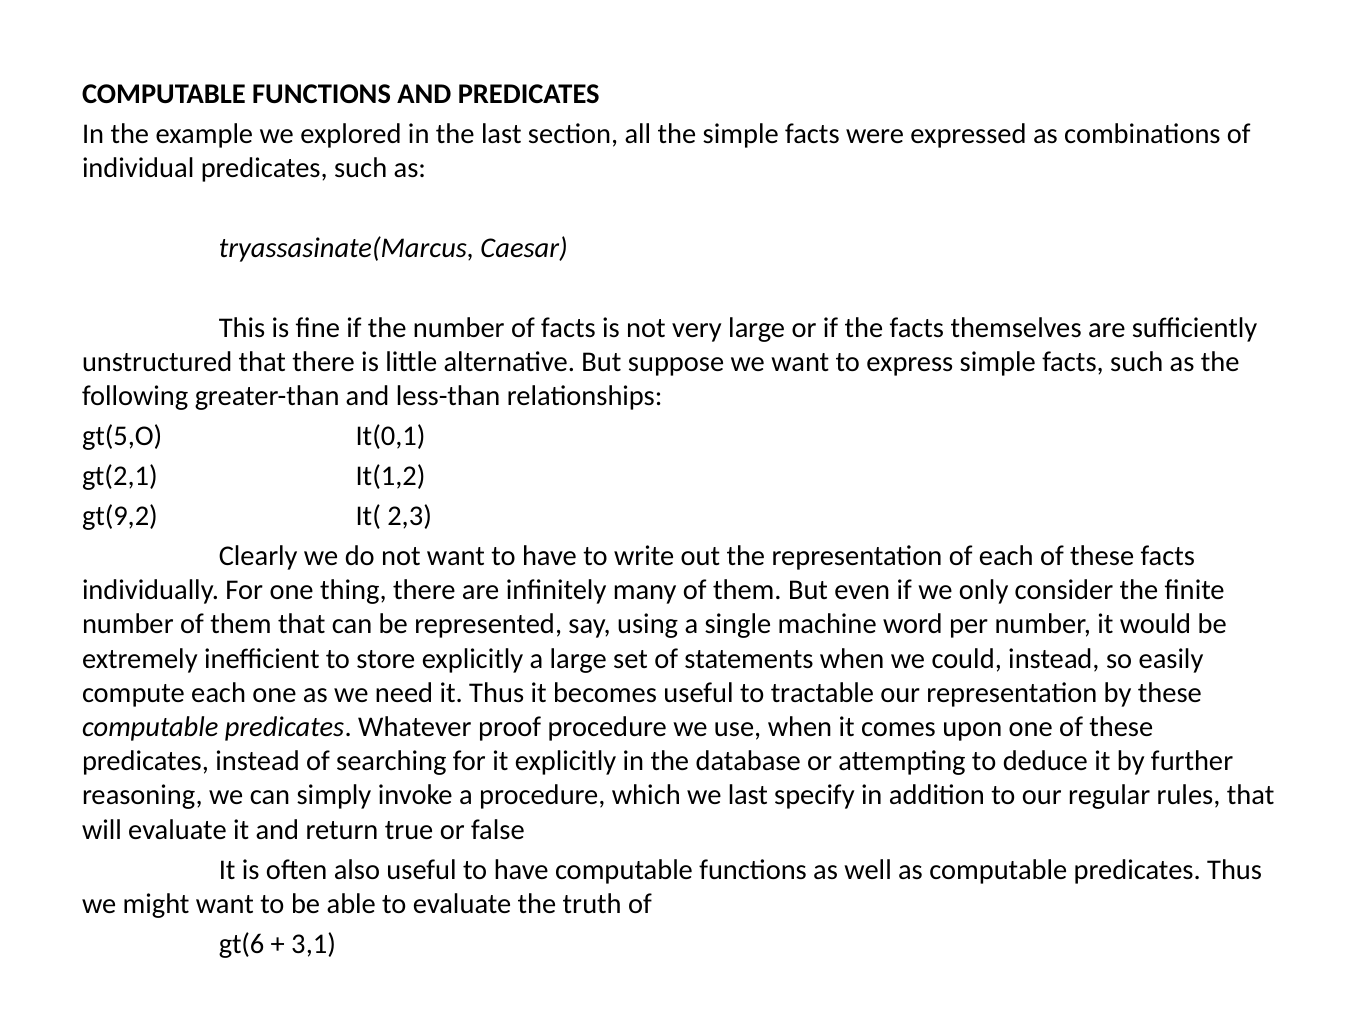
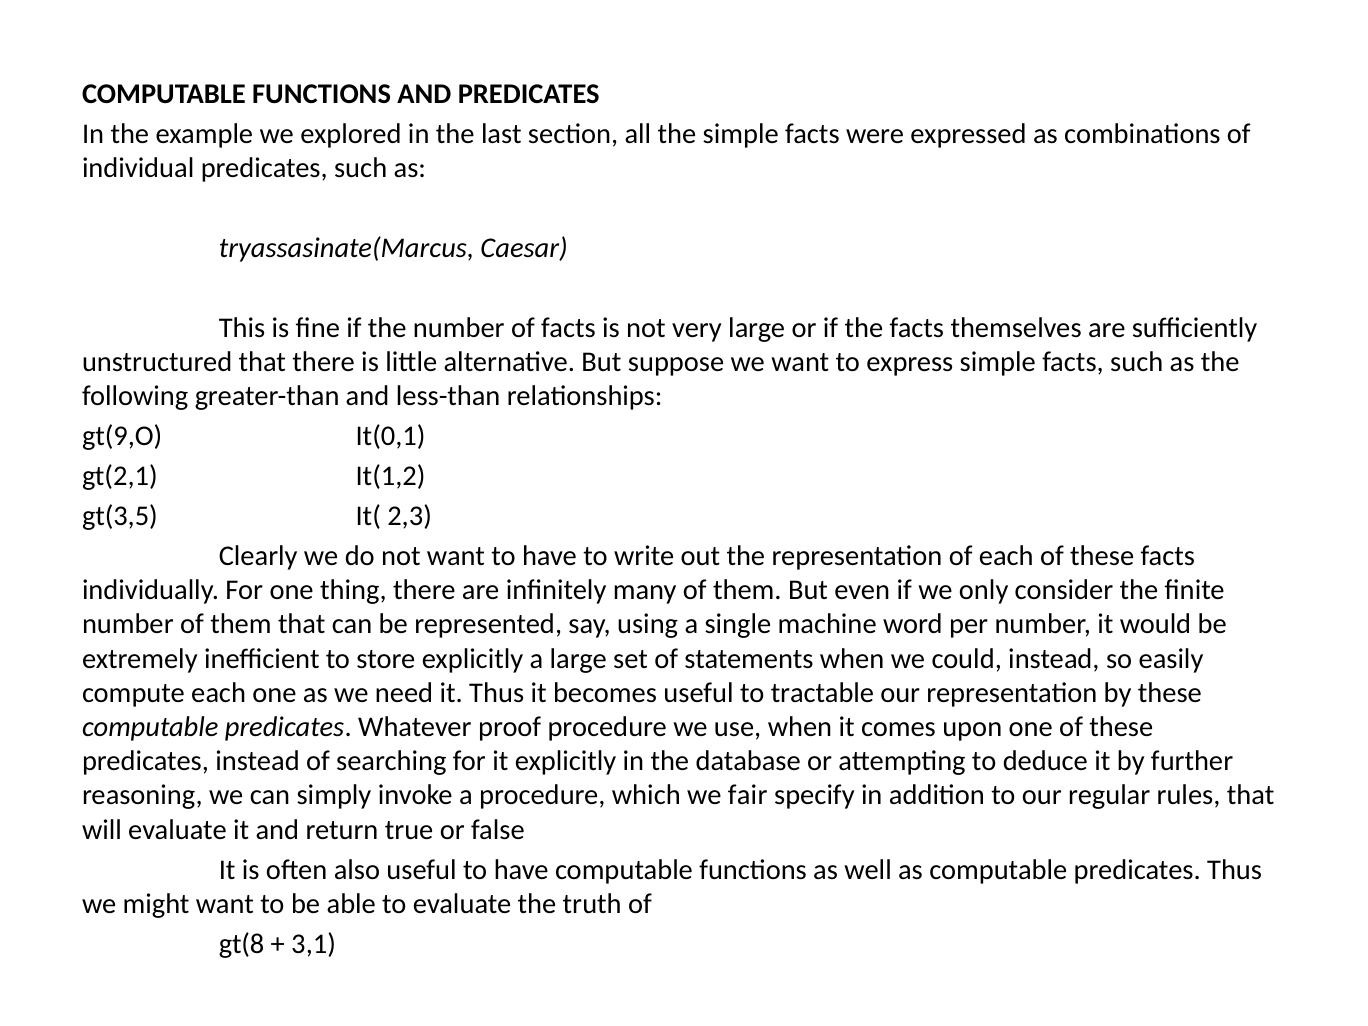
gt(5,O: gt(5,O -> gt(9,O
gt(9,2: gt(9,2 -> gt(3,5
we last: last -> fair
gt(6: gt(6 -> gt(8
